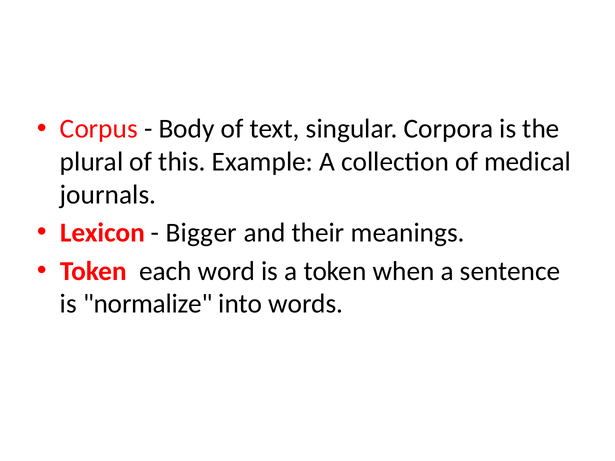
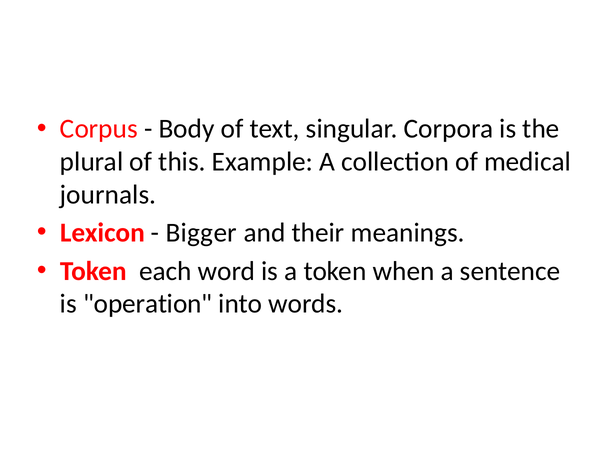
normalize: normalize -> operation
